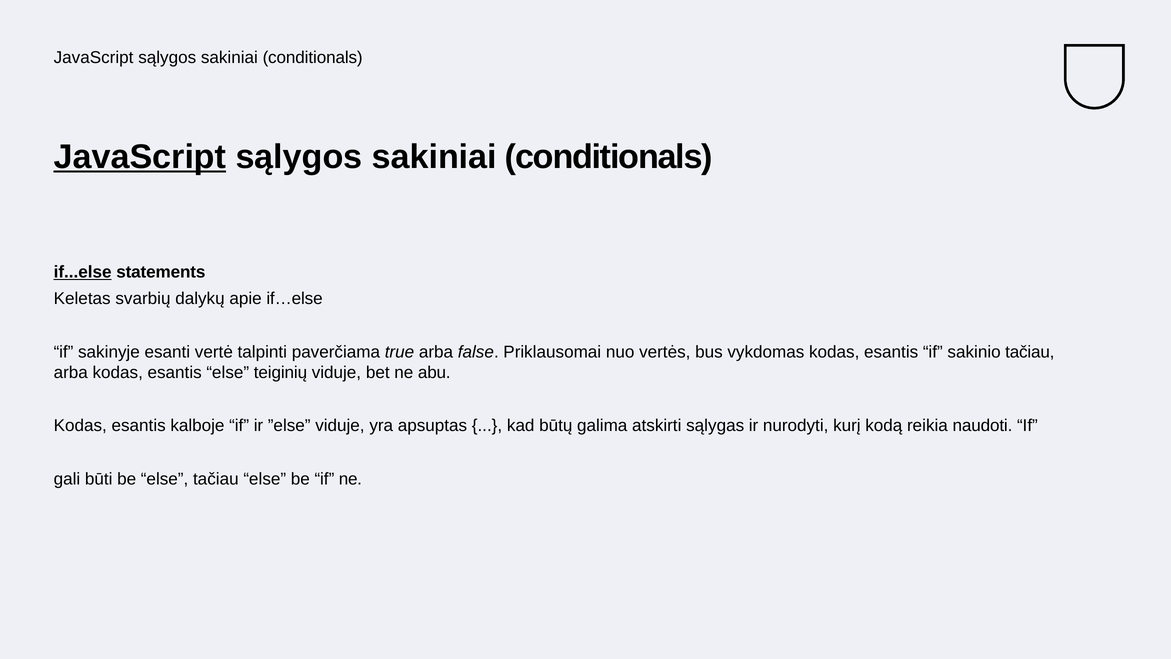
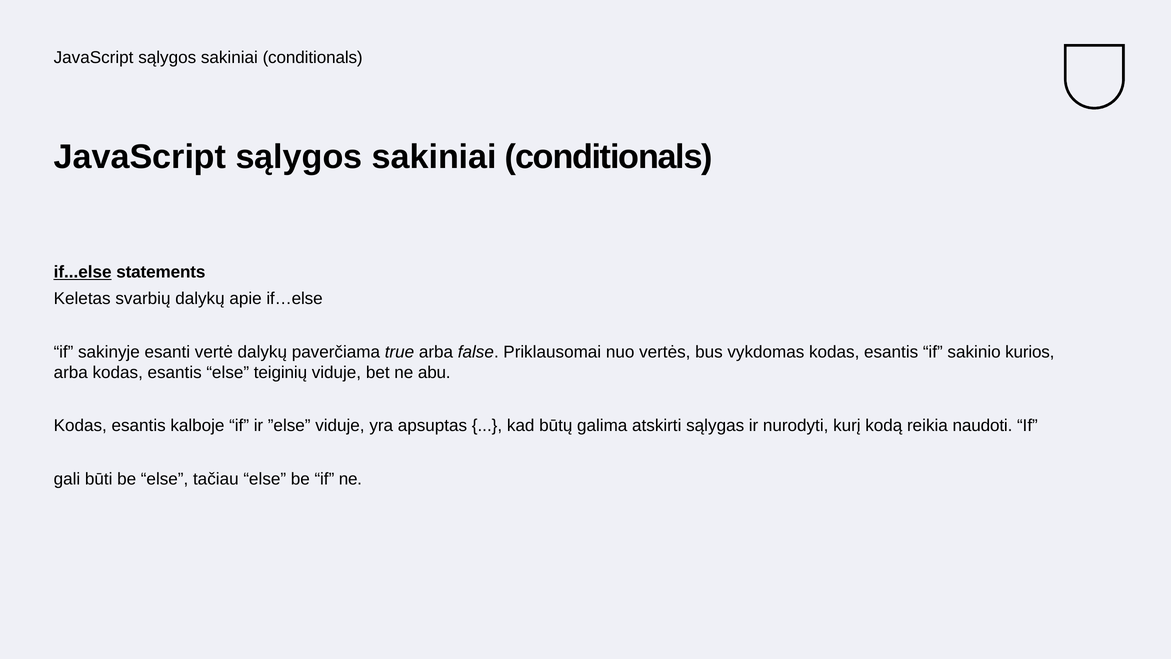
JavaScript at (140, 157) underline: present -> none
talpinti at (262, 352): talpinti -> dalykų
sakinio tačiau: tačiau -> kurios
